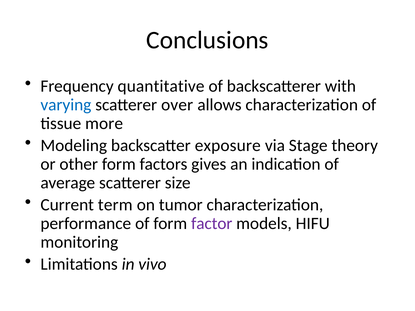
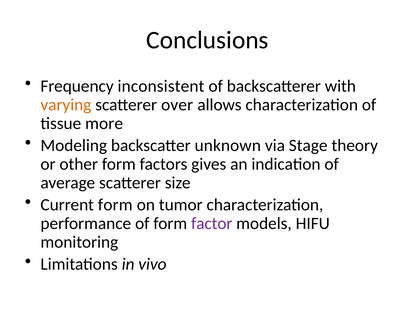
quantitative: quantitative -> inconsistent
varying colour: blue -> orange
exposure: exposure -> unknown
Current term: term -> form
